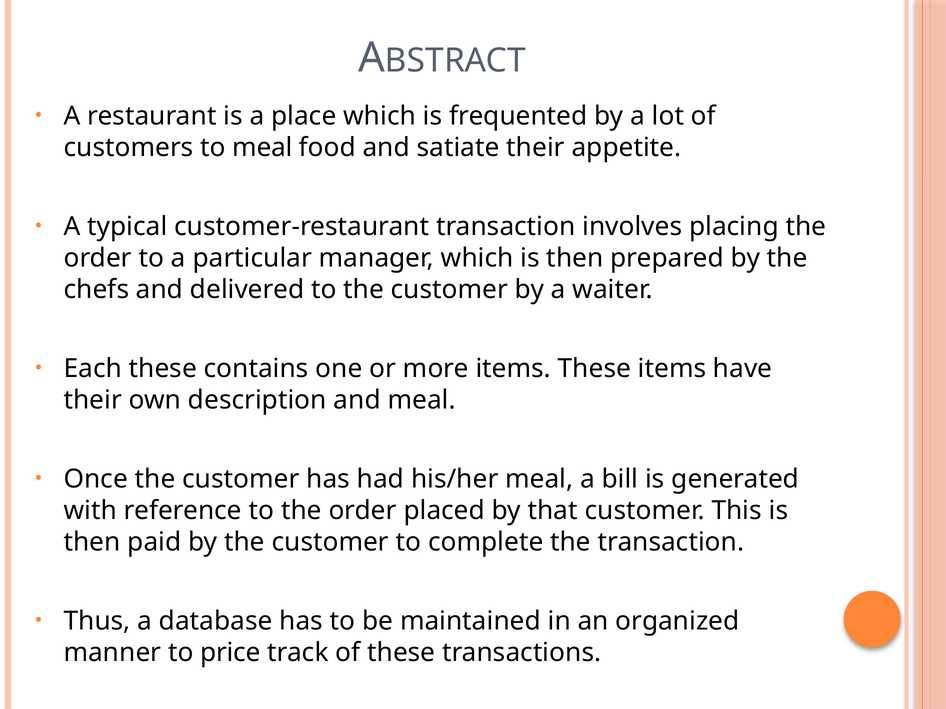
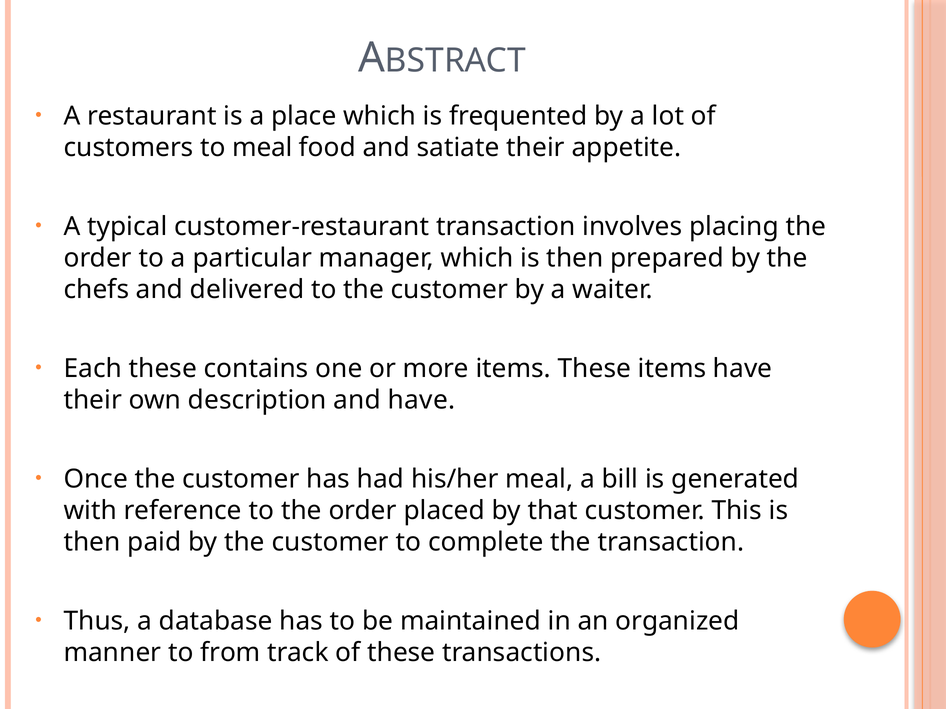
and meal: meal -> have
price: price -> from
